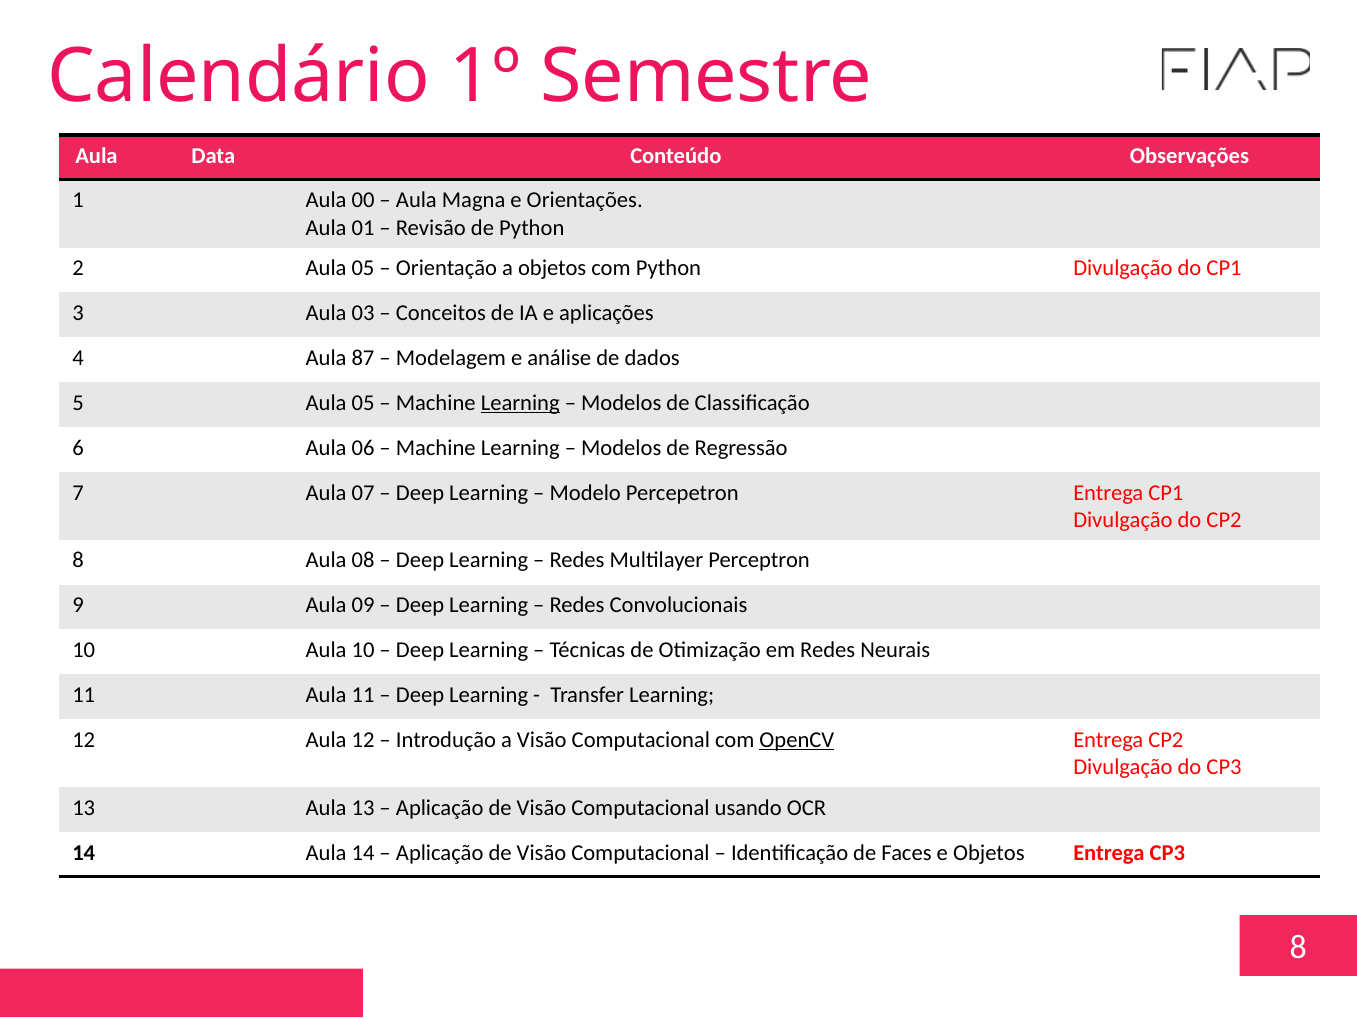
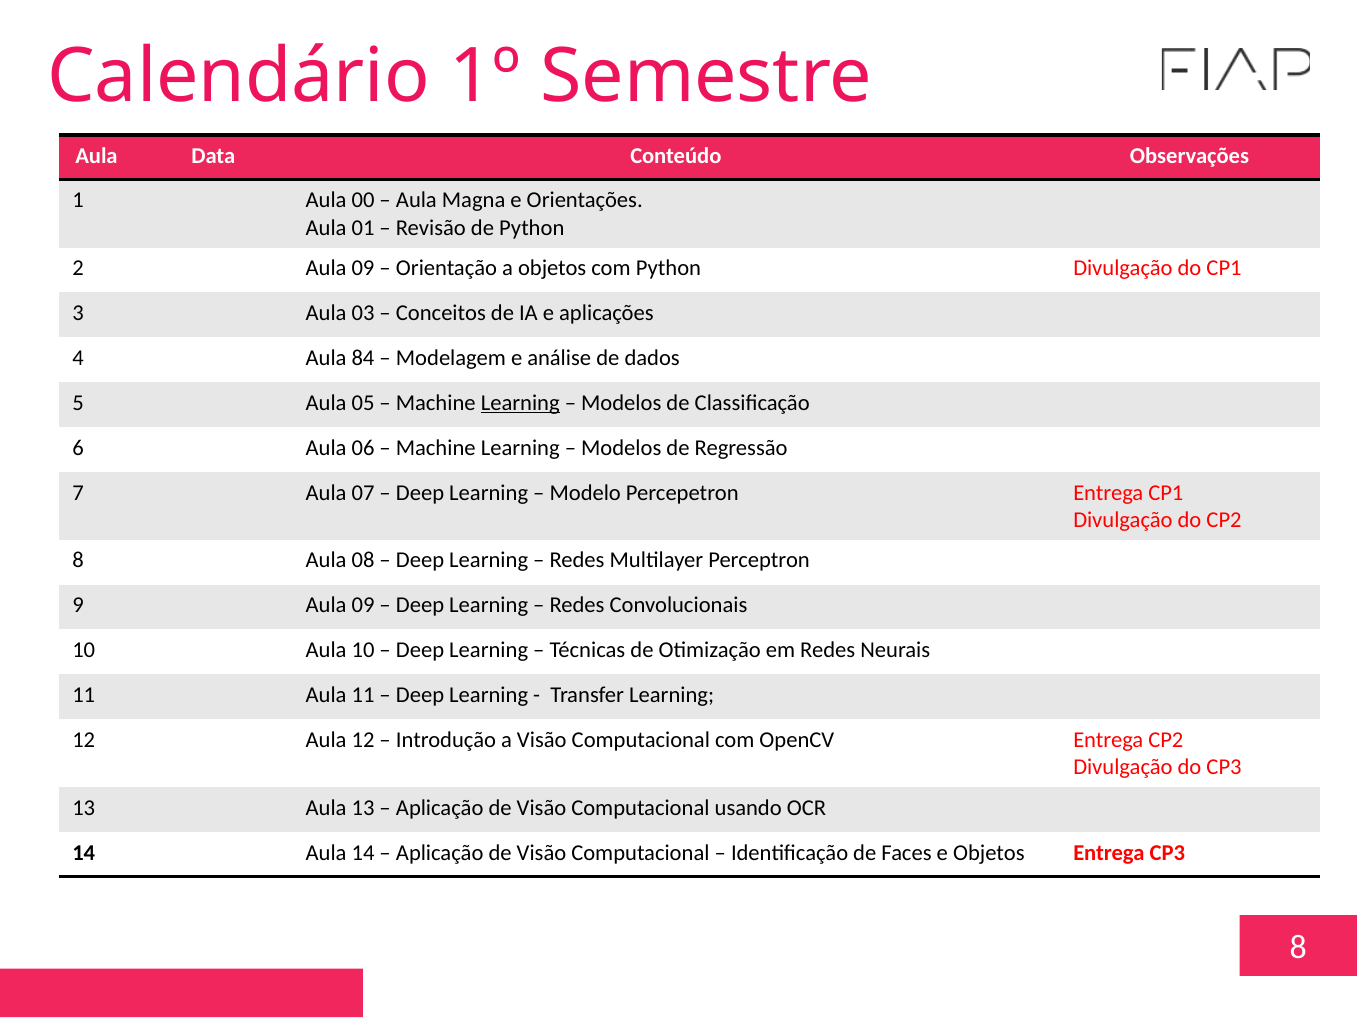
2 Aula 05: 05 -> 09
87: 87 -> 84
OpenCV underline: present -> none
